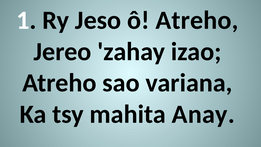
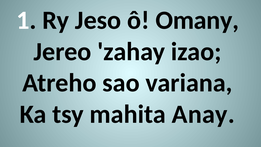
ô Atreho: Atreho -> Omany
